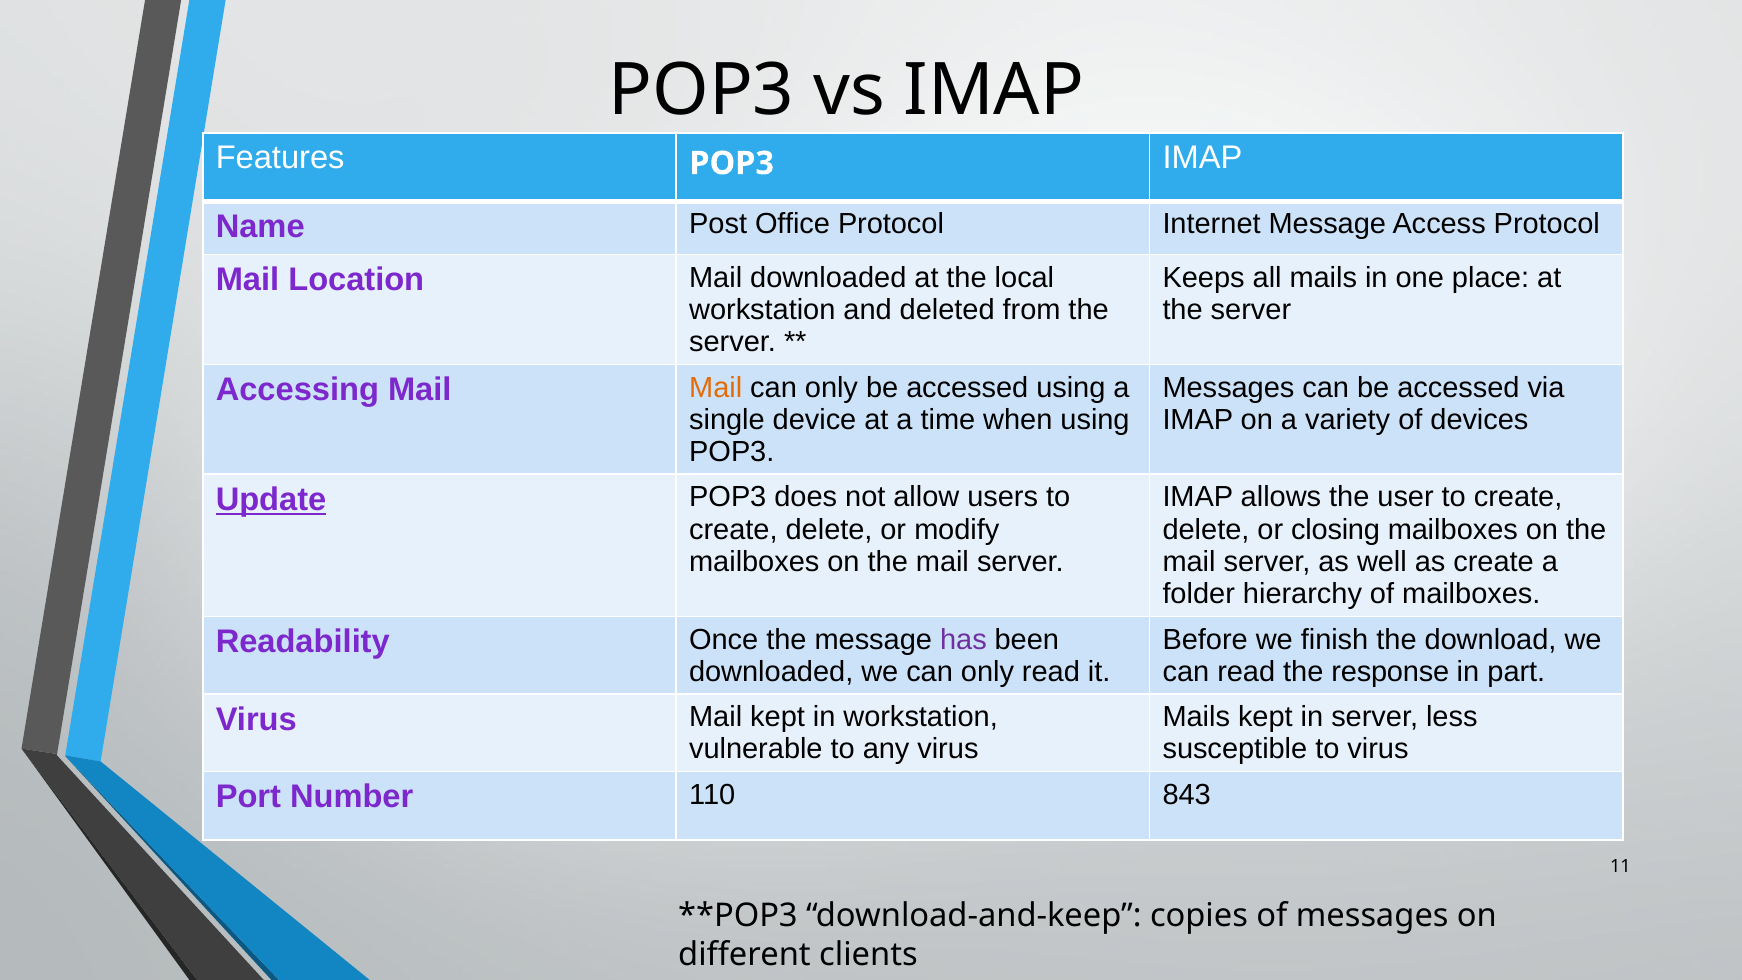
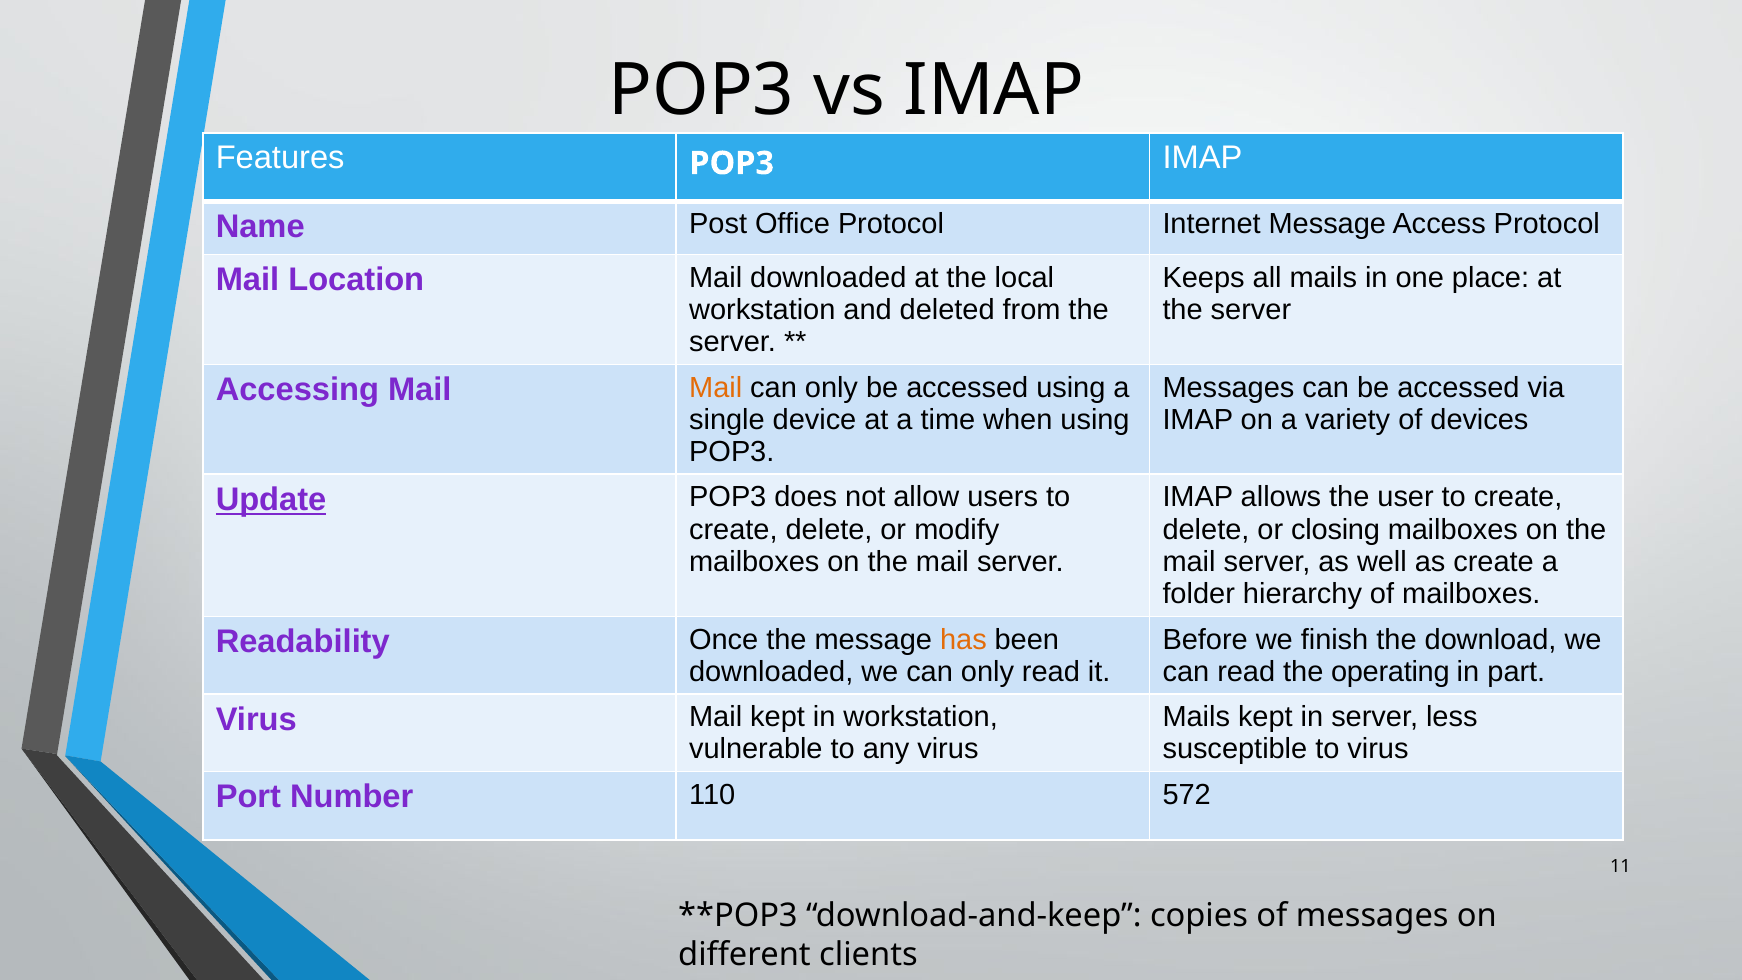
has colour: purple -> orange
response: response -> operating
843: 843 -> 572
